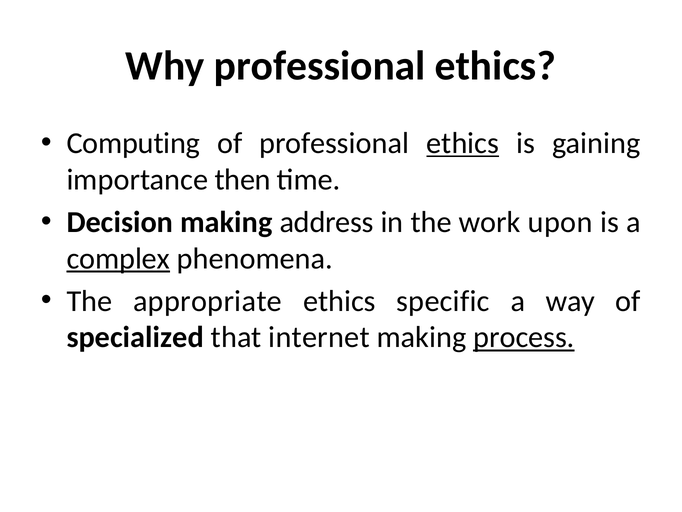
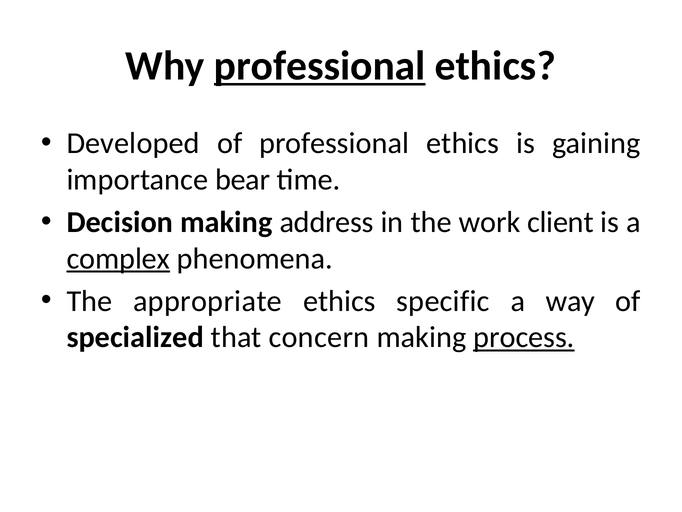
professional at (320, 66) underline: none -> present
Computing: Computing -> Developed
ethics at (463, 143) underline: present -> none
then: then -> bear
upon: upon -> client
internet: internet -> concern
